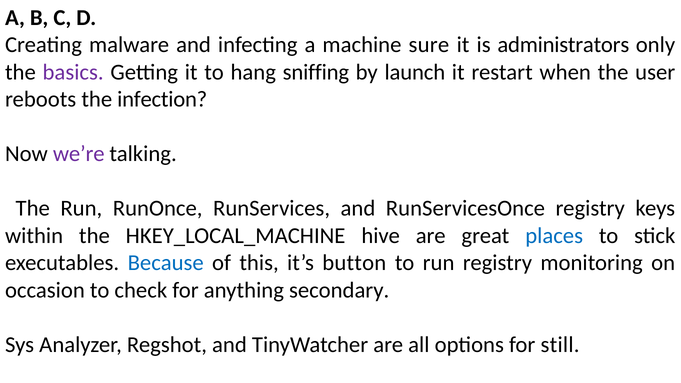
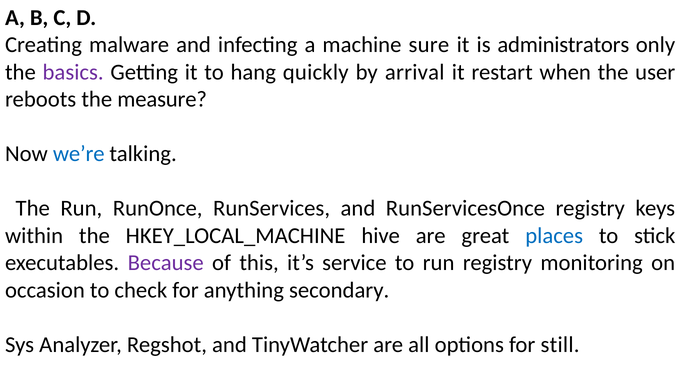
sniffing: sniffing -> quickly
launch: launch -> arrival
infection: infection -> measure
we’re colour: purple -> blue
Because colour: blue -> purple
button: button -> service
